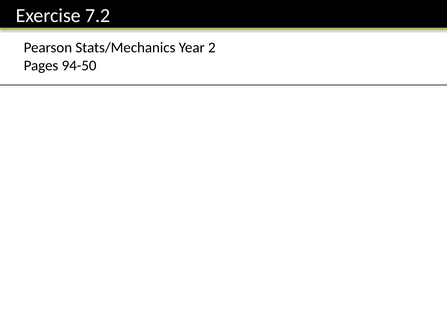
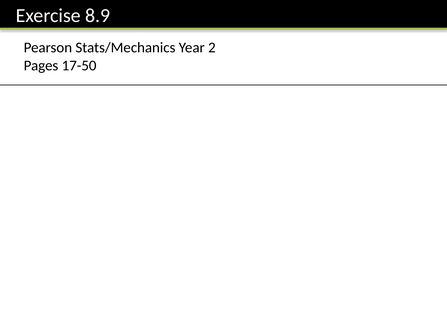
7.2: 7.2 -> 8.9
94-50: 94-50 -> 17-50
